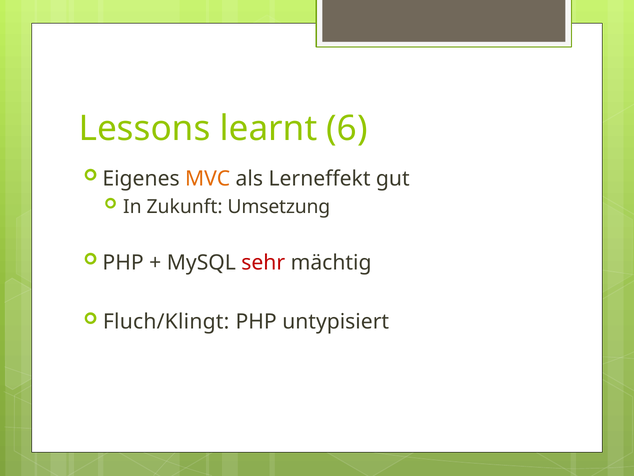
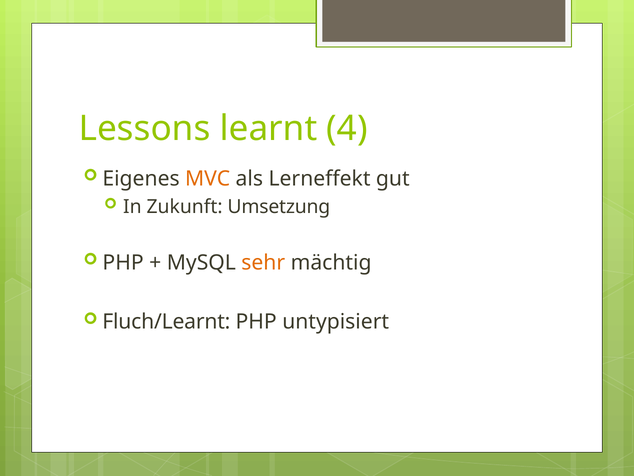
6: 6 -> 4
sehr colour: red -> orange
Fluch/Klingt: Fluch/Klingt -> Fluch/Learnt
